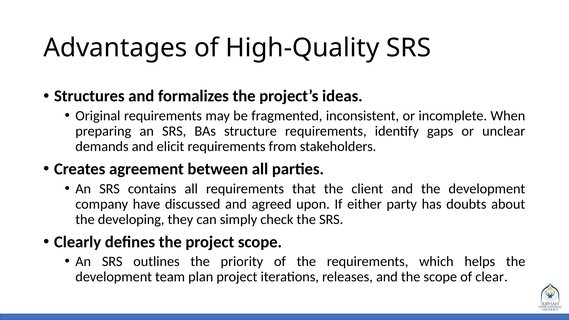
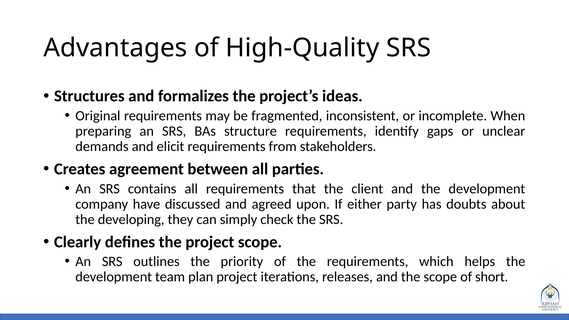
clear: clear -> short
